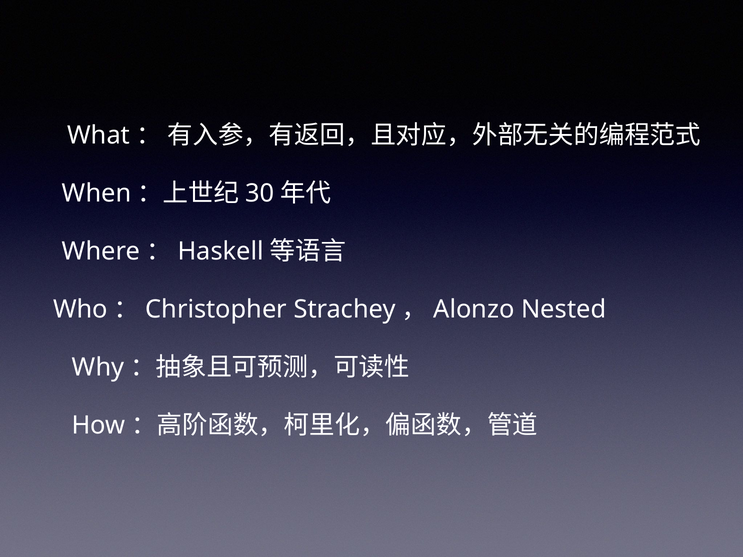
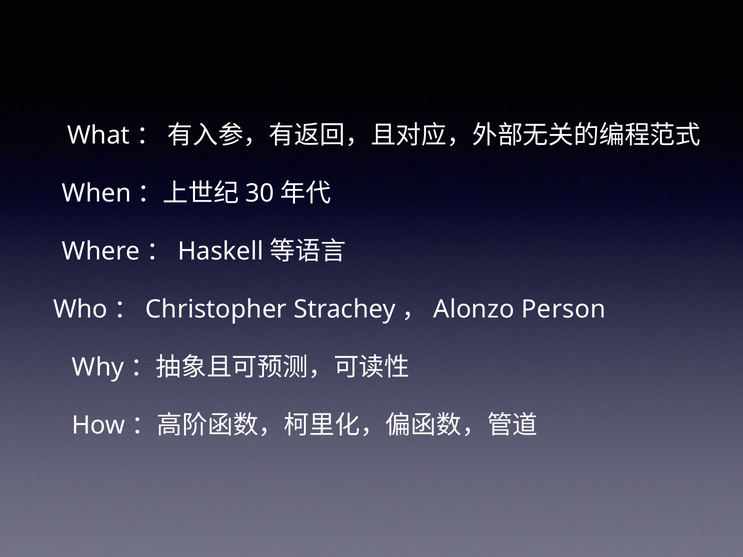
Nested: Nested -> Person
